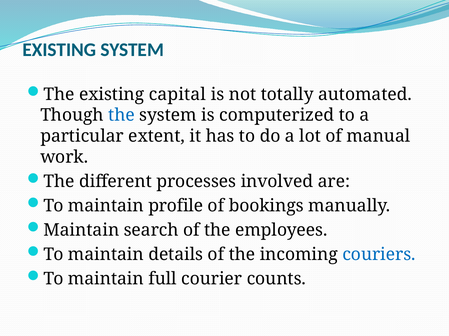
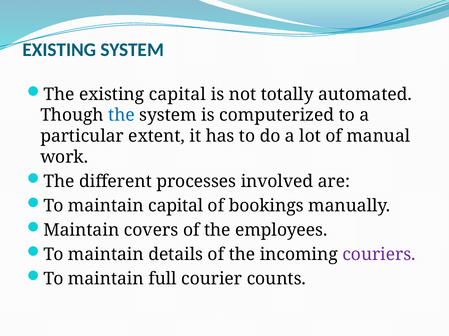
maintain profile: profile -> capital
search: search -> covers
couriers colour: blue -> purple
